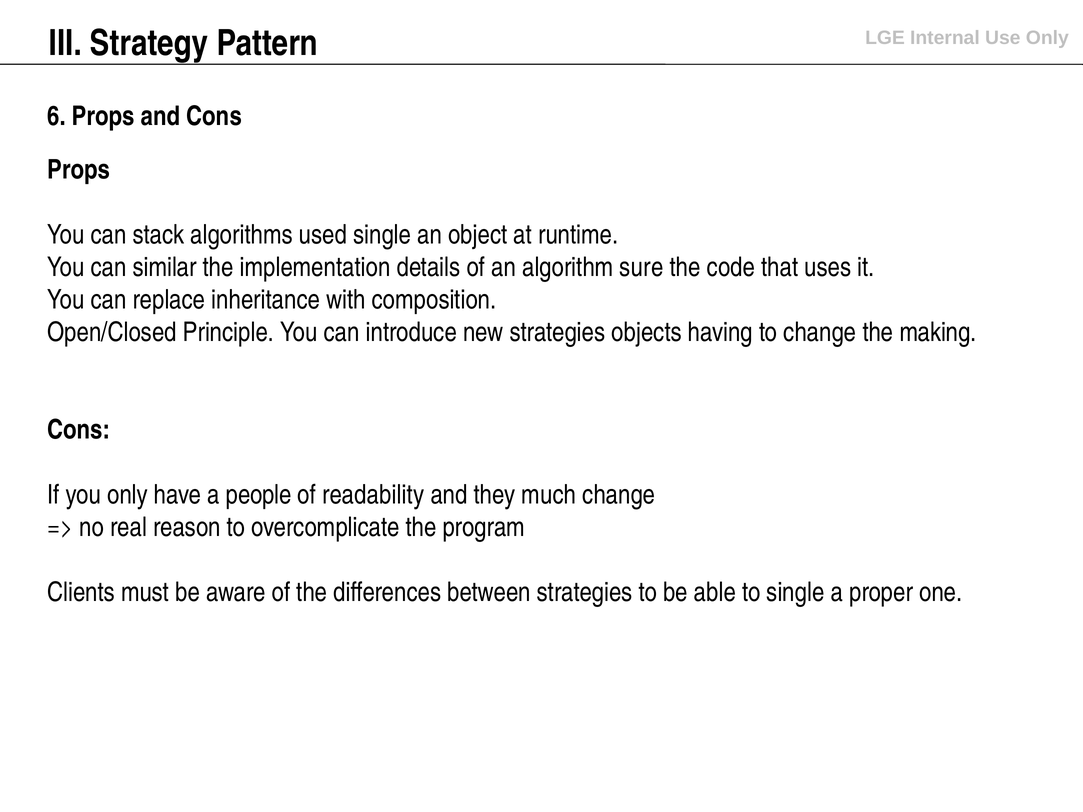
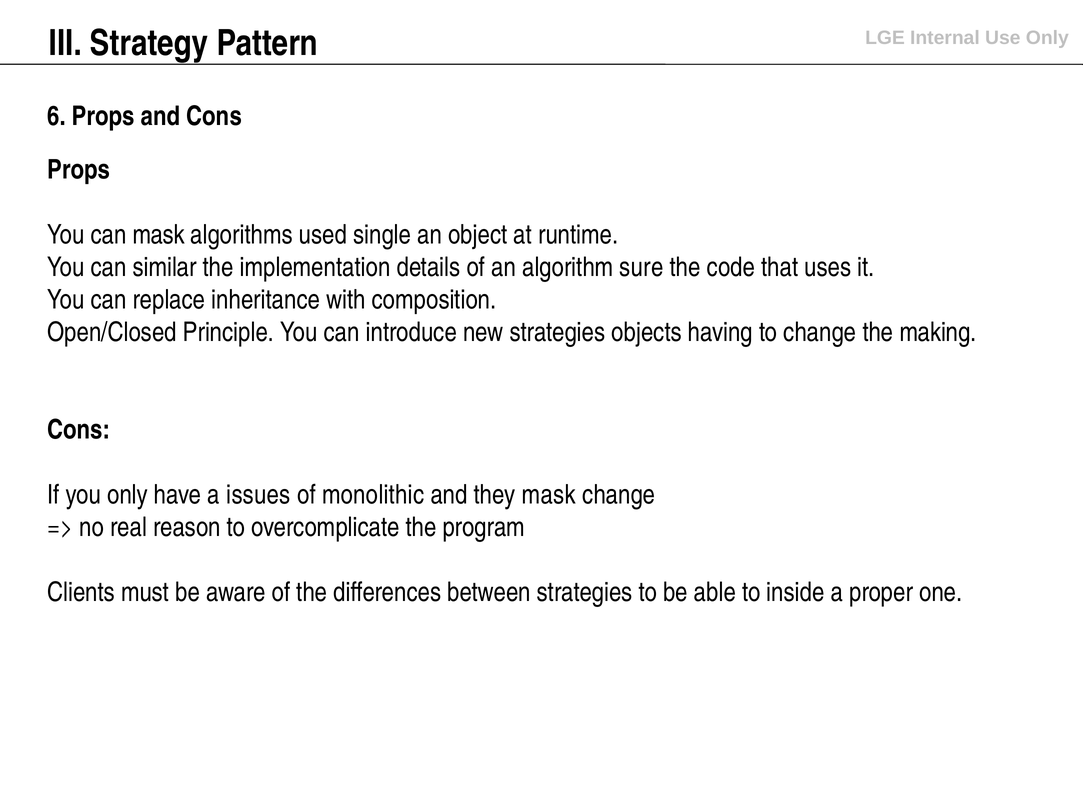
can stack: stack -> mask
people: people -> issues
readability: readability -> monolithic
they much: much -> mask
to single: single -> inside
